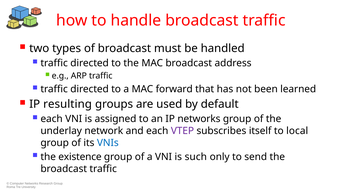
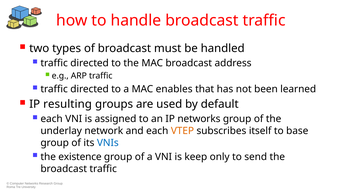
forward: forward -> enables
VTEP colour: purple -> orange
local: local -> base
such: such -> keep
